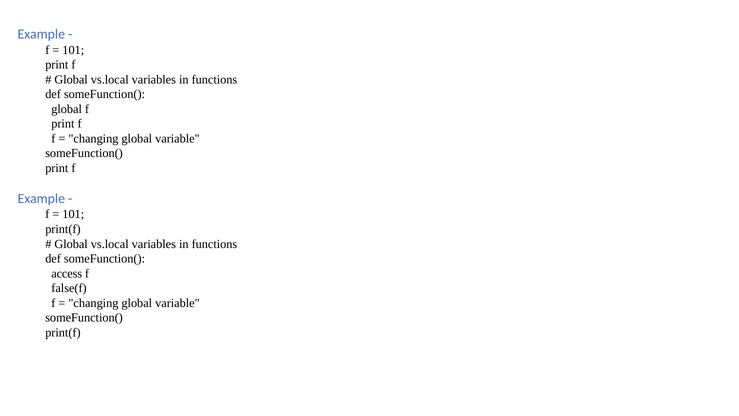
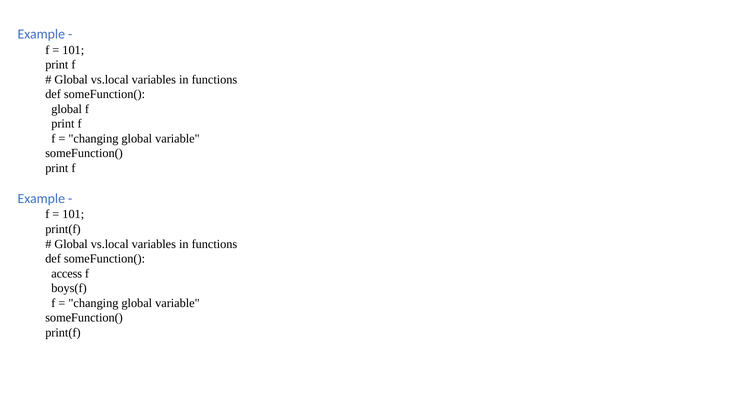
false(f: false(f -> boys(f
